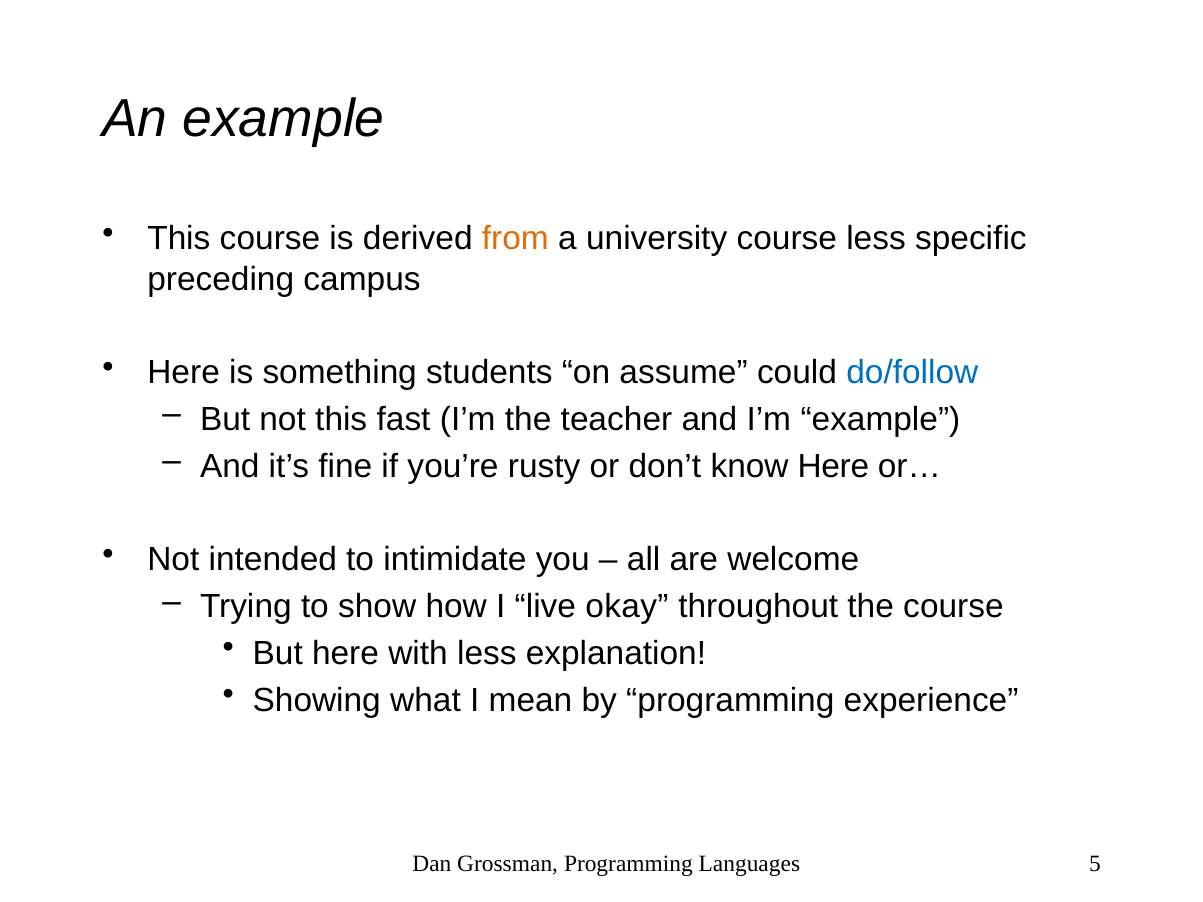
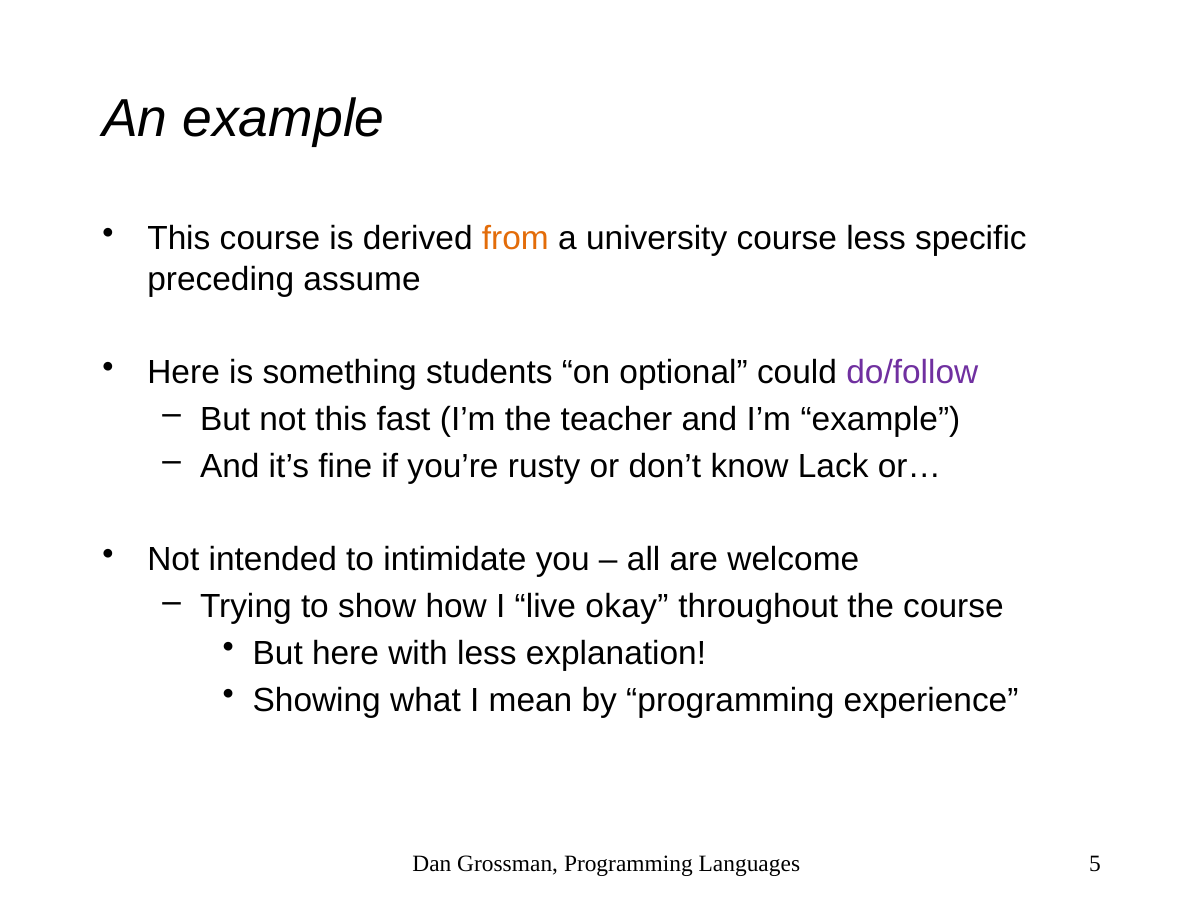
campus: campus -> assume
assume: assume -> optional
do/follow colour: blue -> purple
know Here: Here -> Lack
